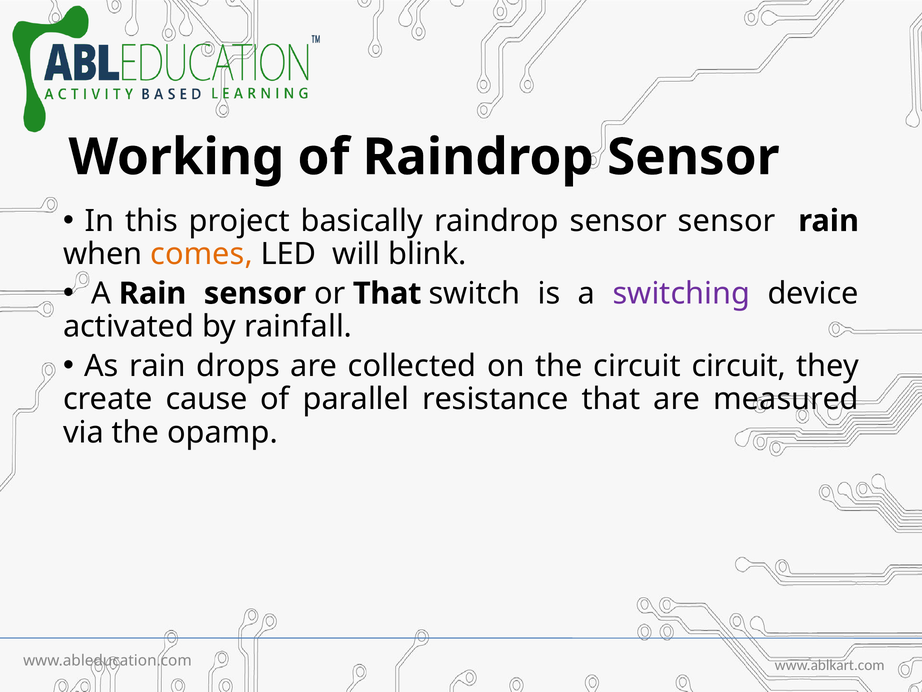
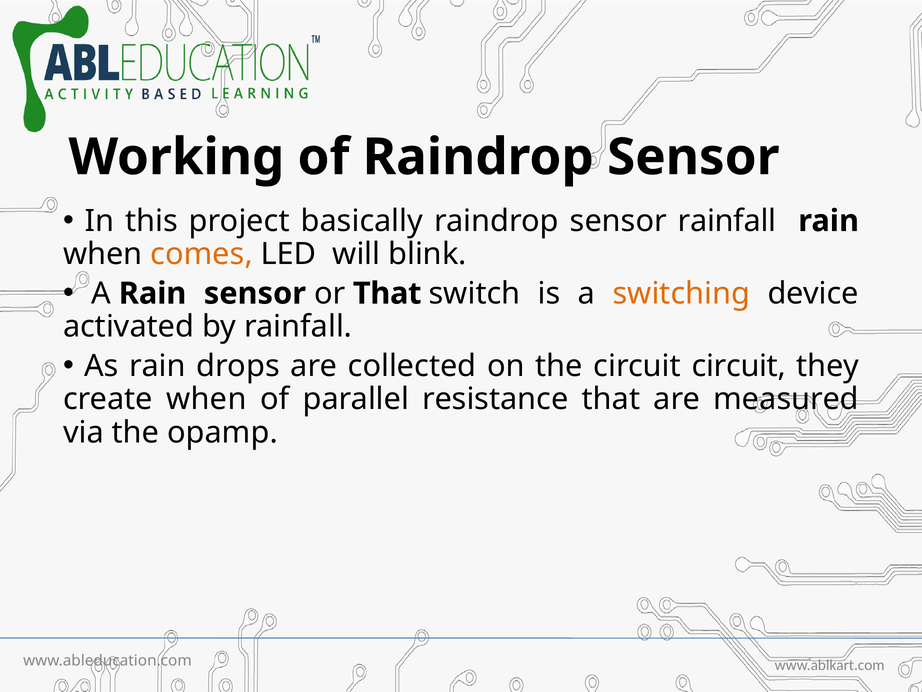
sensor sensor: sensor -> rainfall
switching colour: purple -> orange
create cause: cause -> when
